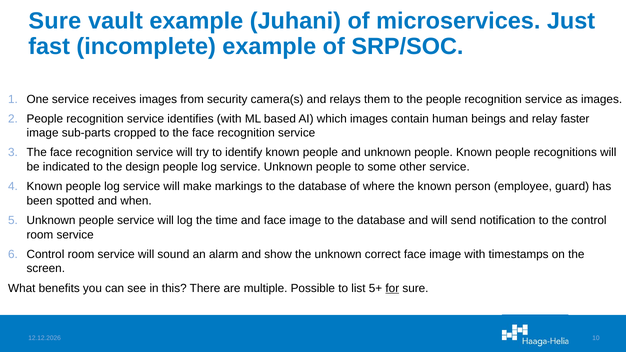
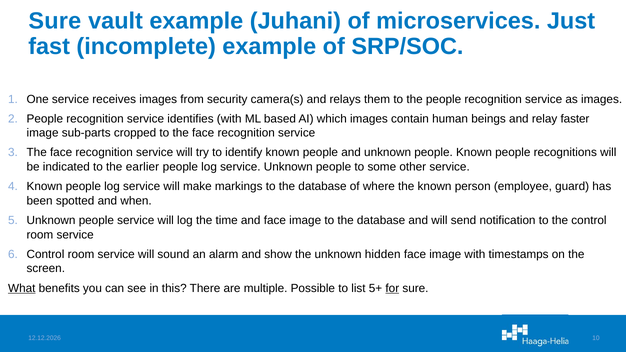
design: design -> earlier
correct: correct -> hidden
What underline: none -> present
